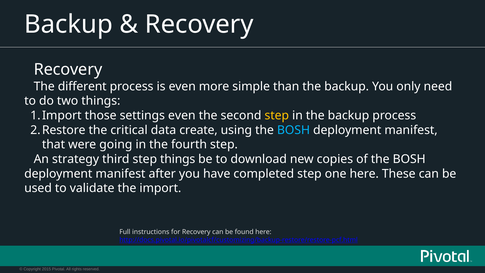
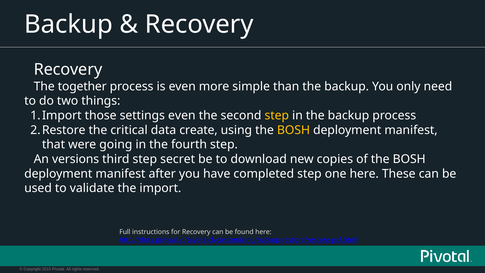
different: different -> together
BOSH at (293, 130) colour: light blue -> yellow
strategy: strategy -> versions
step things: things -> secret
